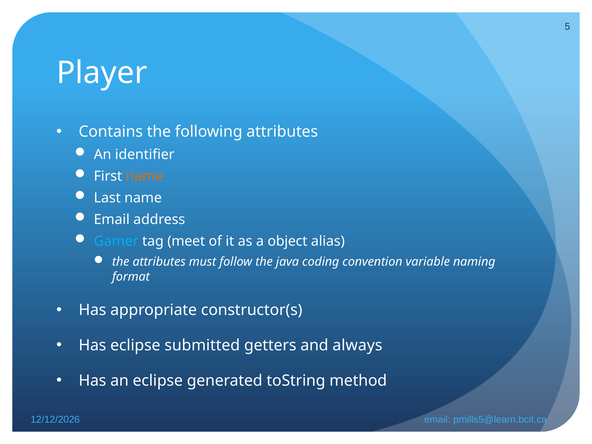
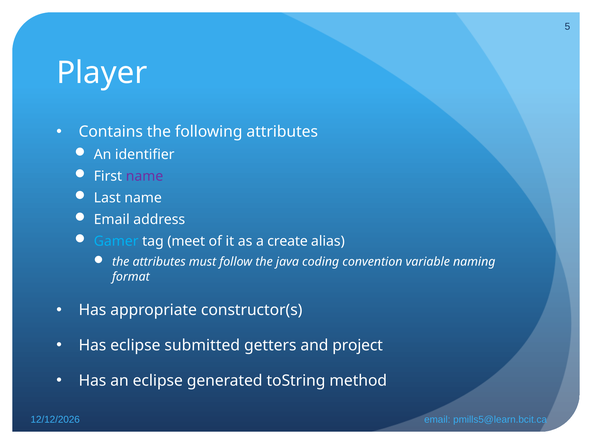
name at (145, 176) colour: orange -> purple
object: object -> create
always: always -> project
